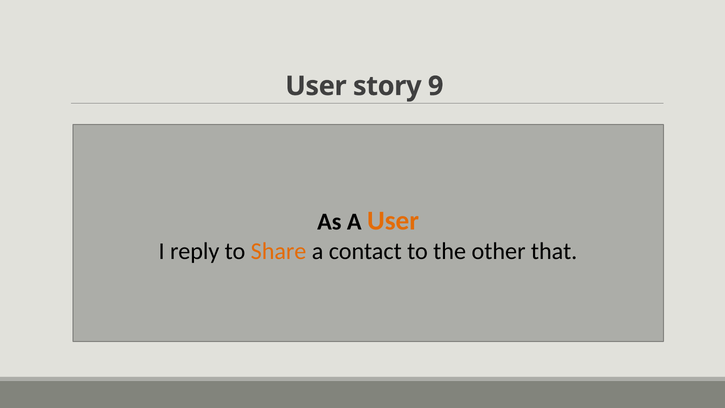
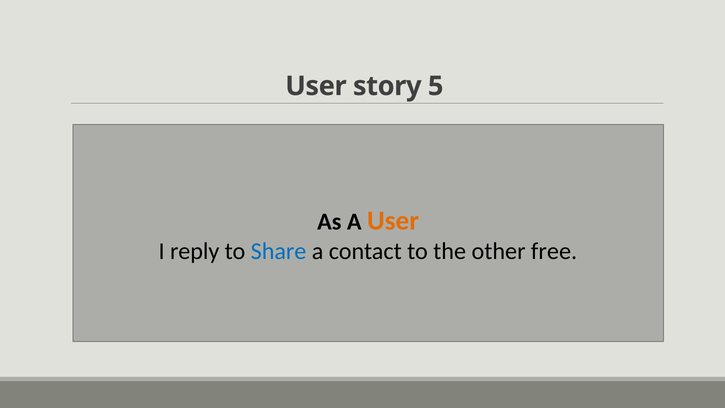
9: 9 -> 5
Share colour: orange -> blue
that: that -> free
